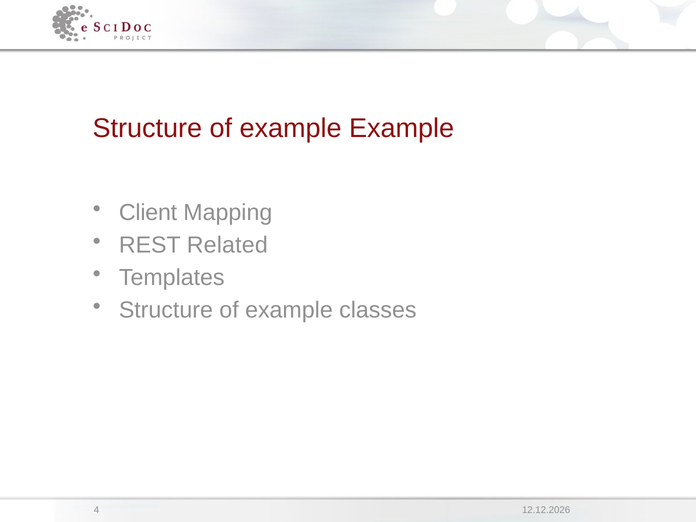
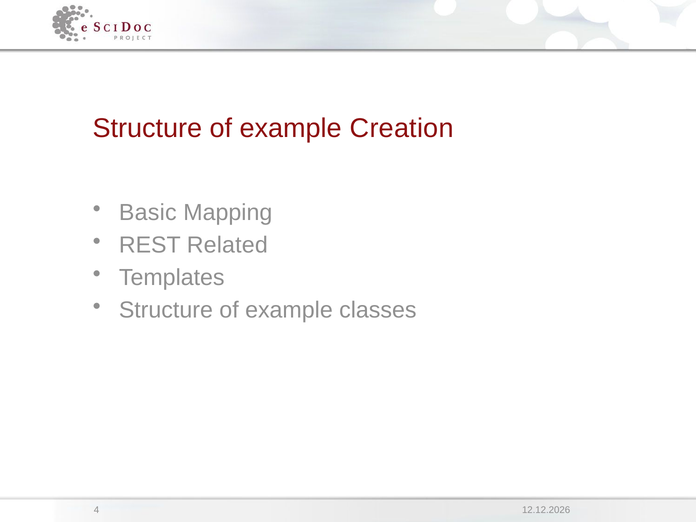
example Example: Example -> Creation
Client: Client -> Basic
